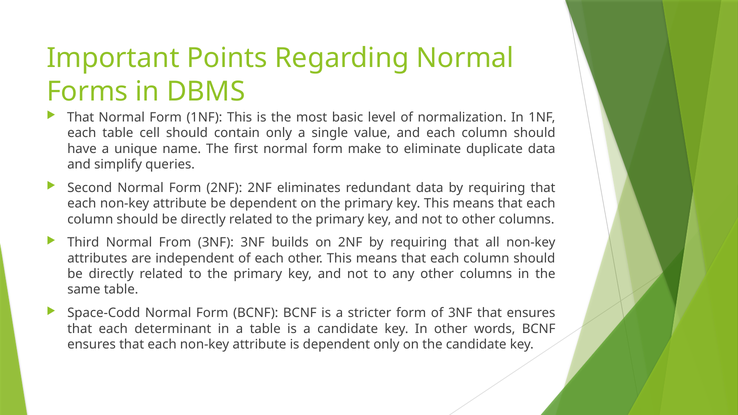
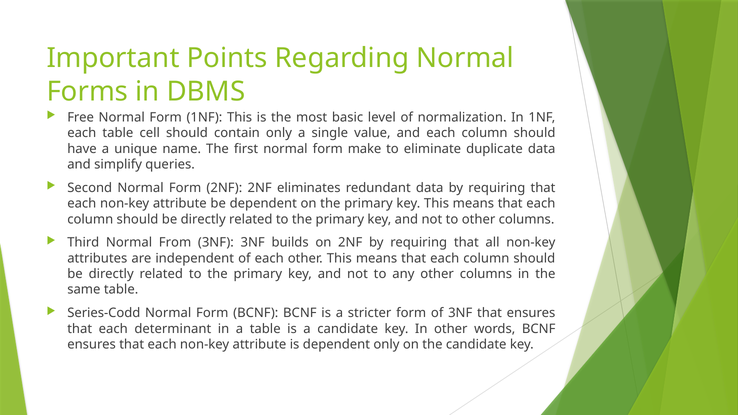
That at (81, 117): That -> Free
Space-Codd: Space-Codd -> Series-Codd
